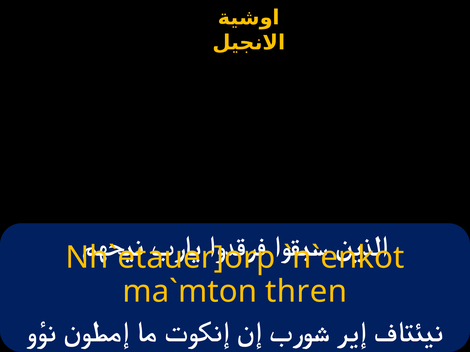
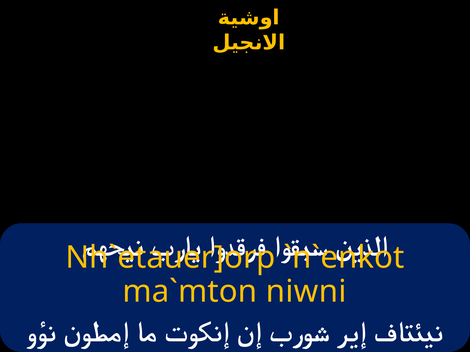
thren: thren -> niwni
